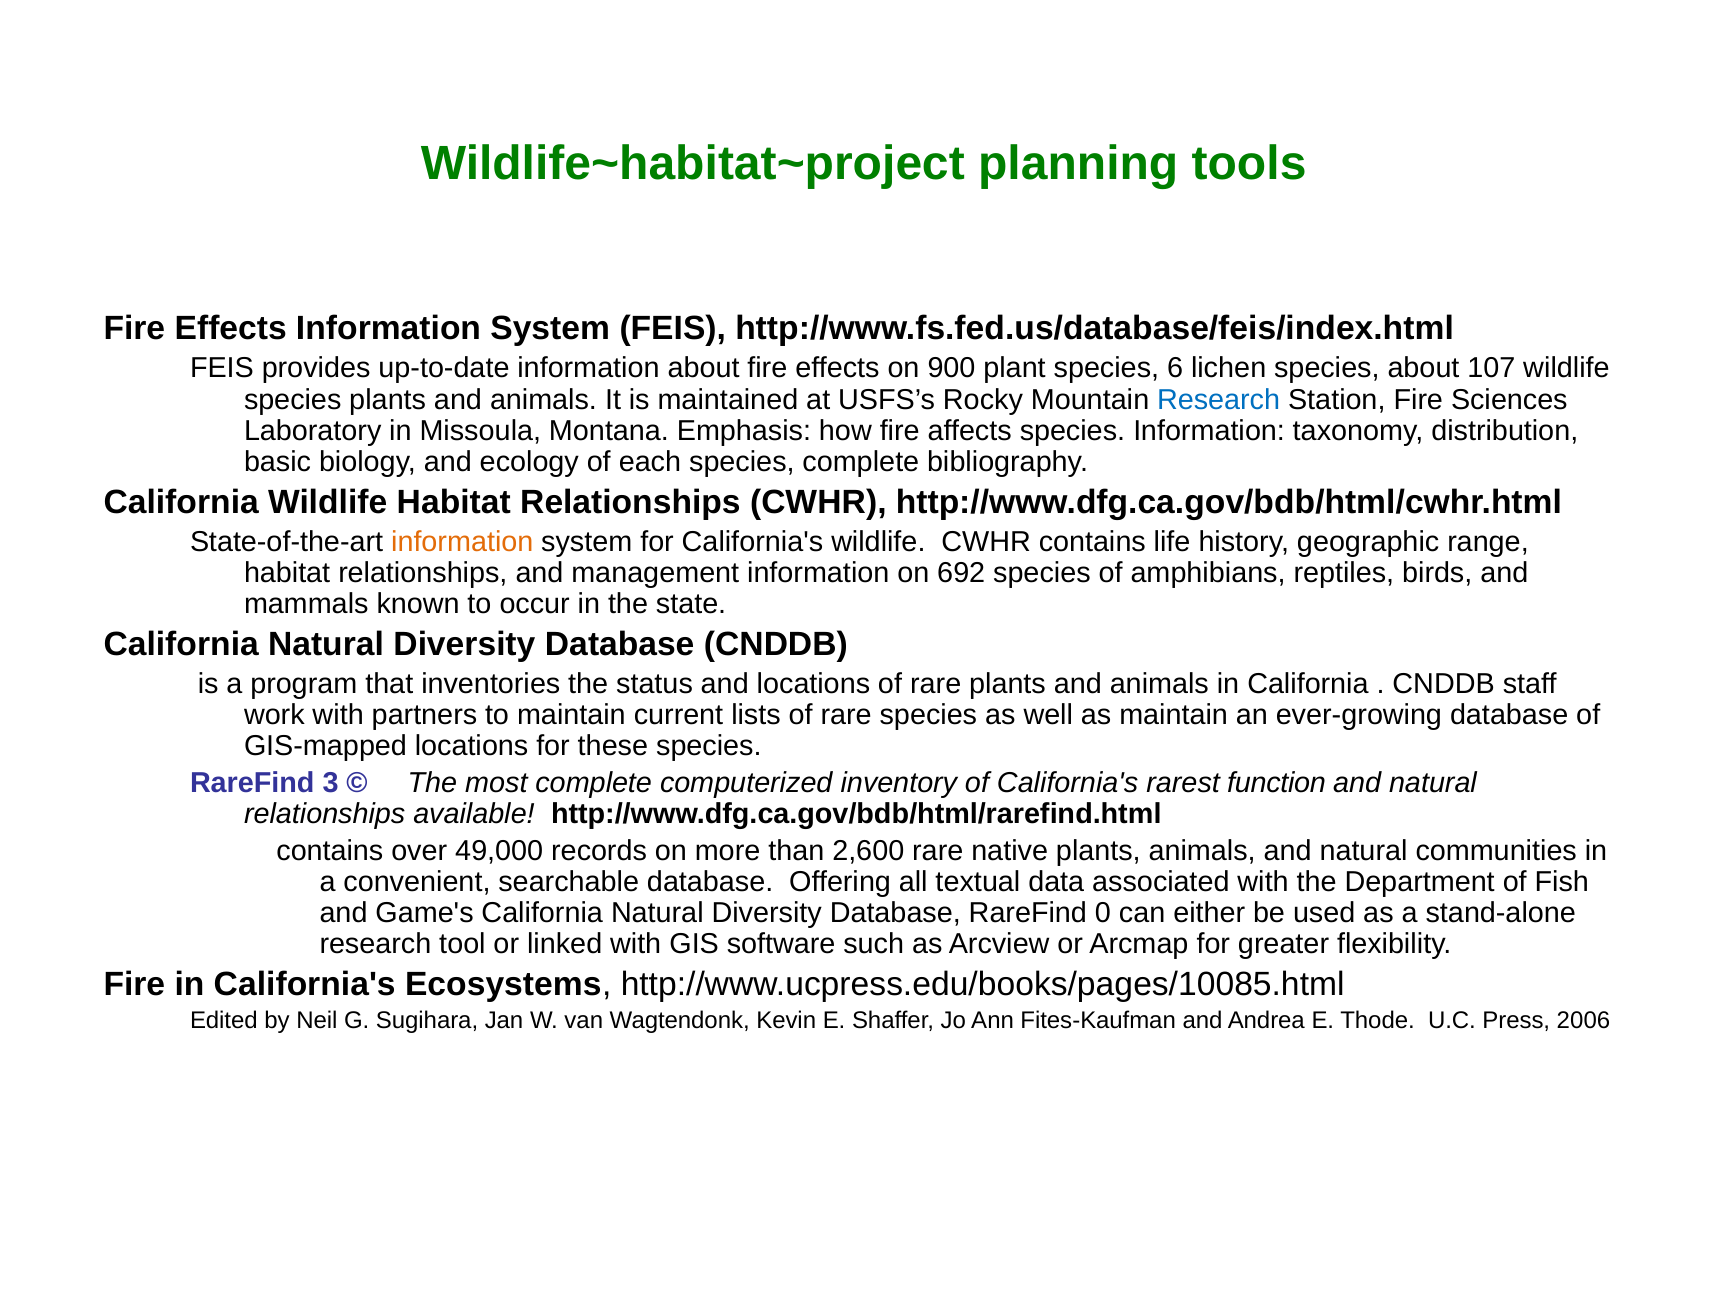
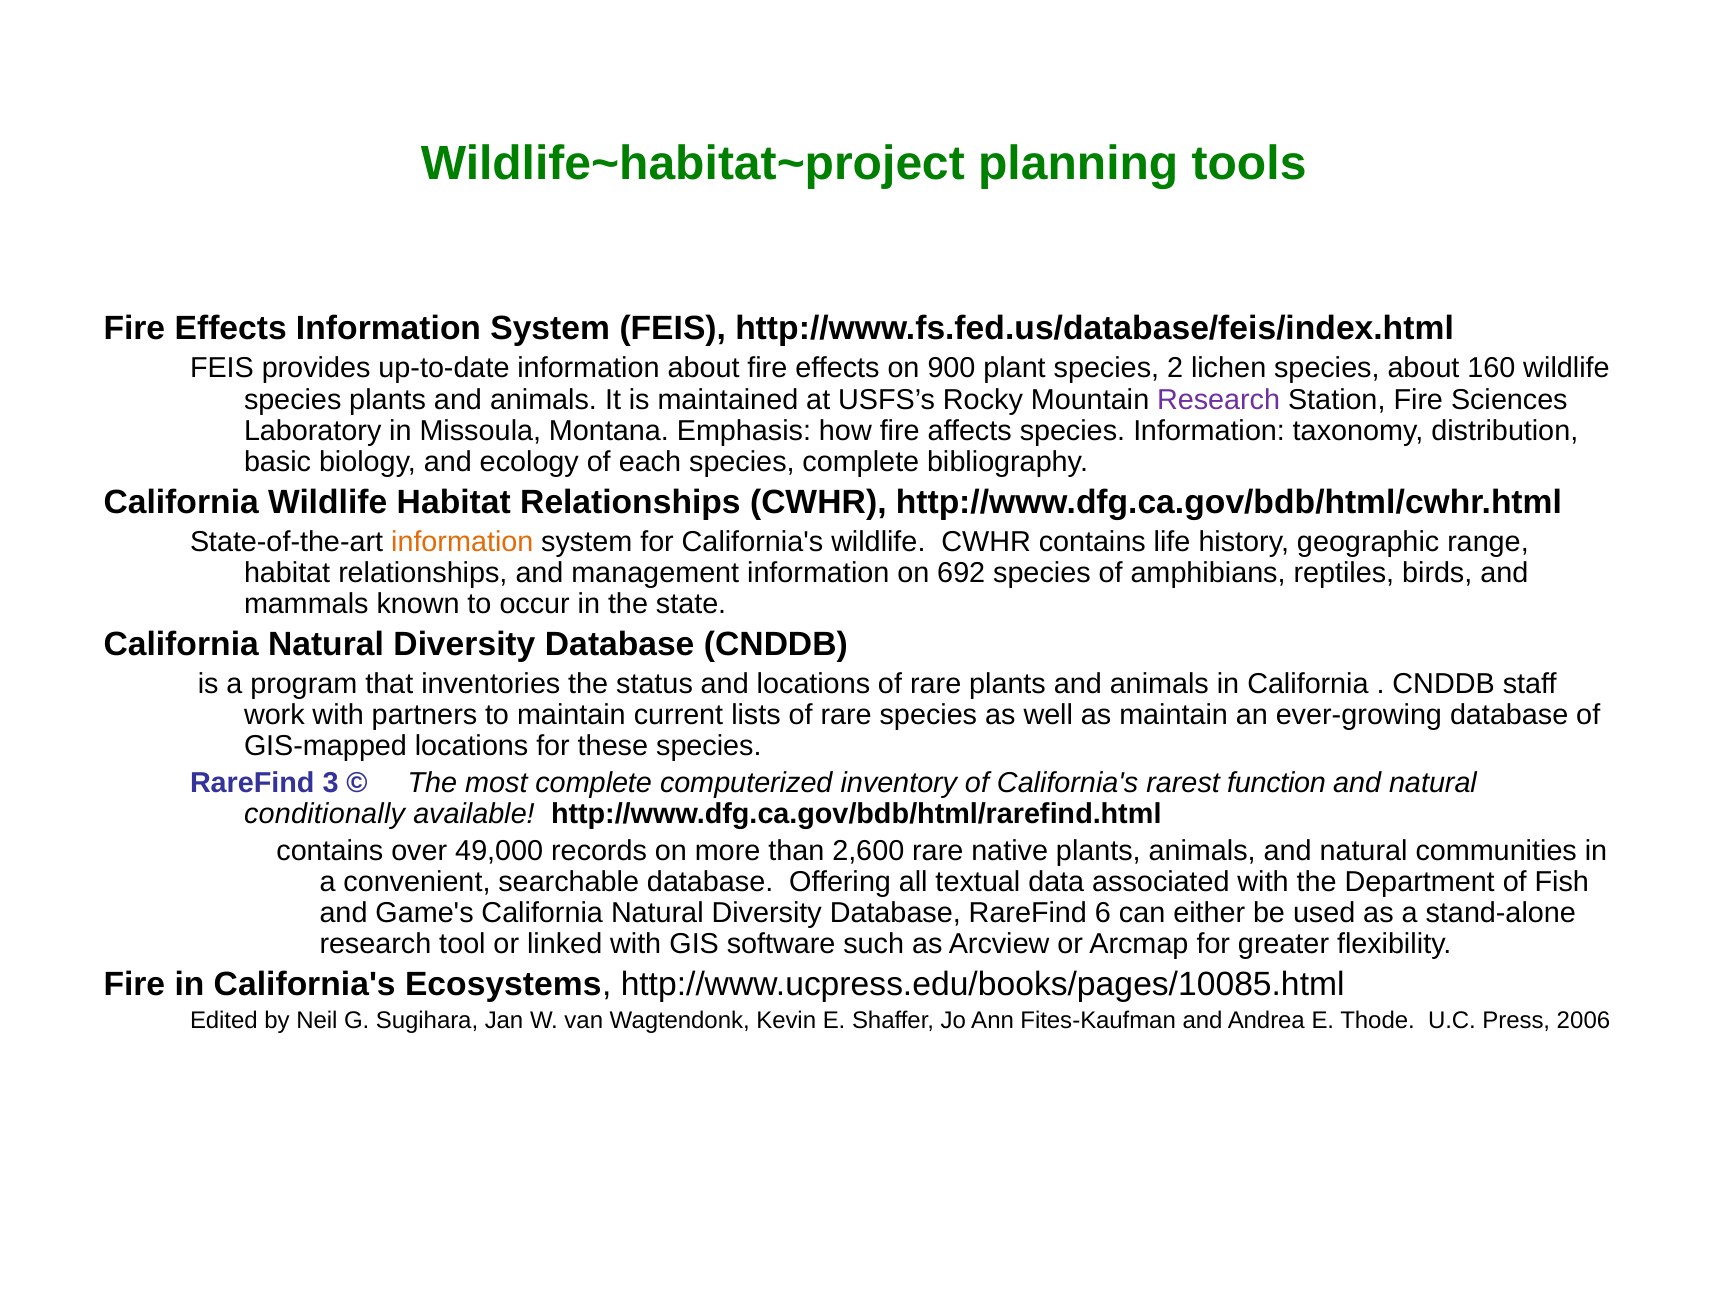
6: 6 -> 2
107: 107 -> 160
Research at (1219, 400) colour: blue -> purple
relationships at (325, 814): relationships -> conditionally
0: 0 -> 6
